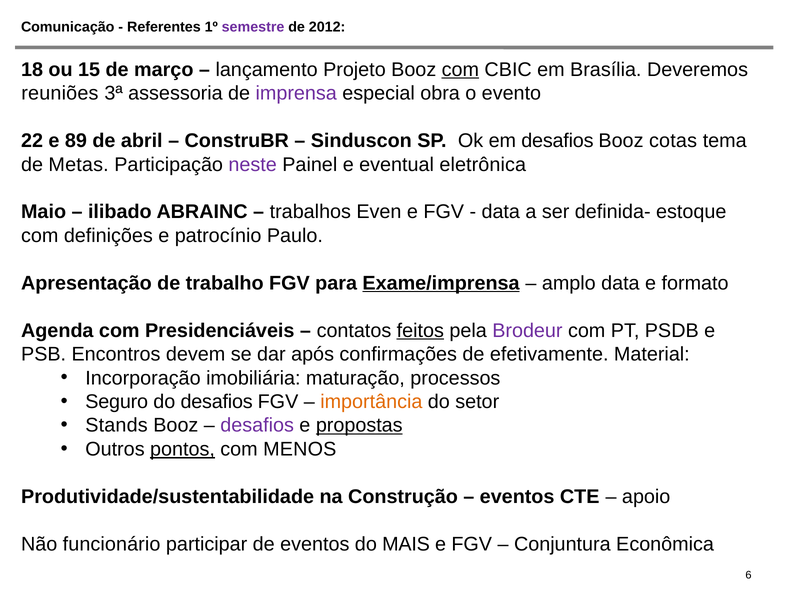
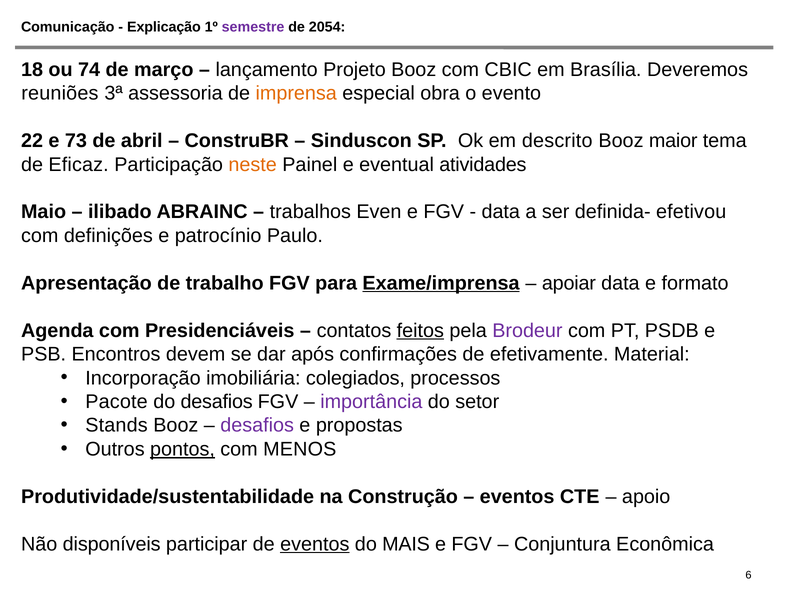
Referentes: Referentes -> Explicação
2012: 2012 -> 2054
15: 15 -> 74
com at (460, 70) underline: present -> none
imprensa colour: purple -> orange
89: 89 -> 73
em desafios: desafios -> descrito
cotas: cotas -> maior
Metas: Metas -> Eficaz
neste colour: purple -> orange
eletrônica: eletrônica -> atividades
estoque: estoque -> efetivou
amplo: amplo -> apoiar
maturação: maturação -> colegiados
Seguro: Seguro -> Pacote
importância colour: orange -> purple
propostas underline: present -> none
funcionário: funcionário -> disponíveis
eventos at (315, 544) underline: none -> present
